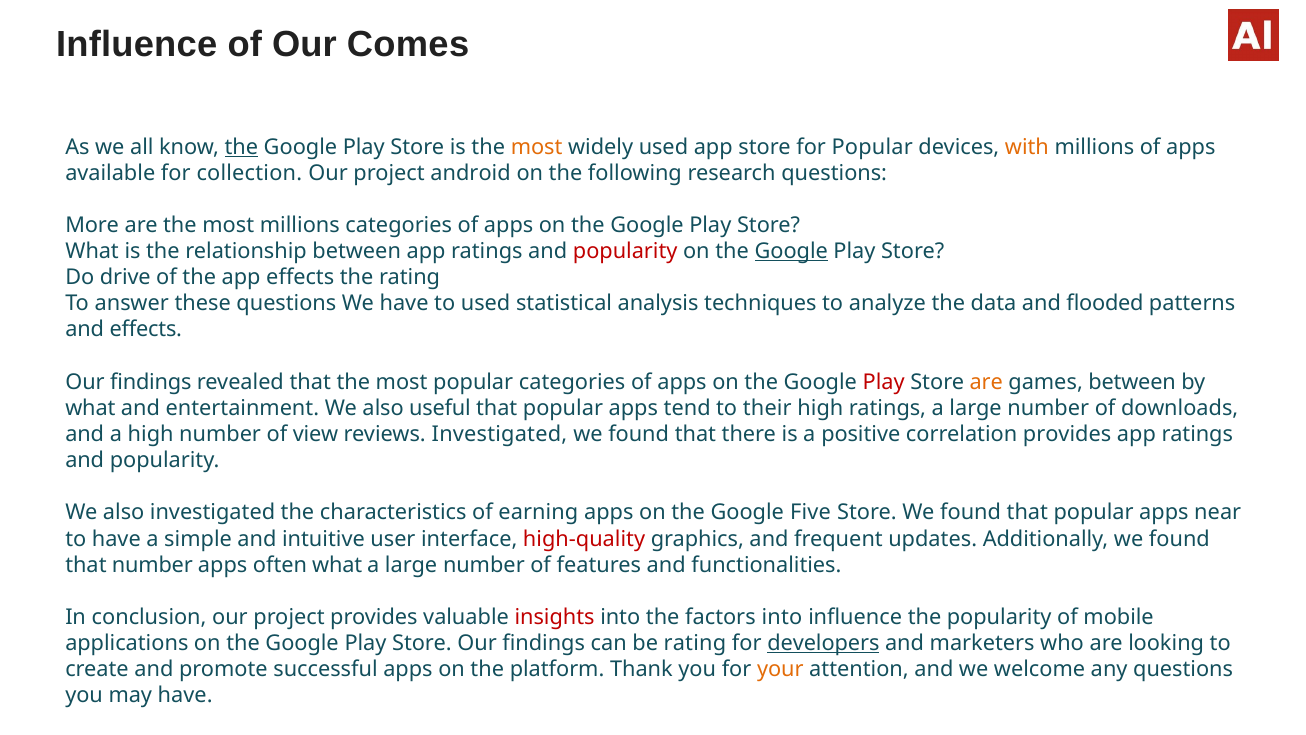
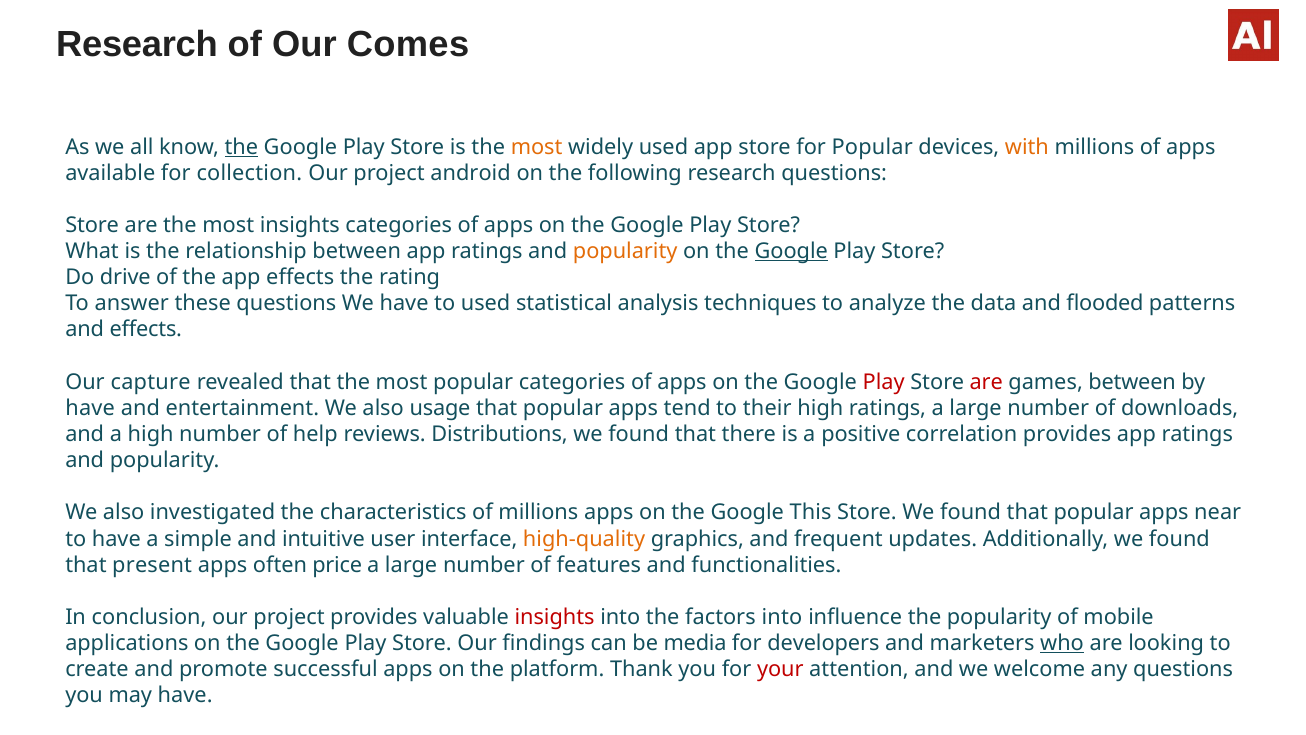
Influence at (137, 44): Influence -> Research
More at (92, 225): More -> Store
most millions: millions -> insights
popularity at (625, 251) colour: red -> orange
findings at (151, 382): findings -> capture
are at (986, 382) colour: orange -> red
what at (90, 408): what -> have
useful: useful -> usage
view: view -> help
reviews Investigated: Investigated -> Distributions
of earning: earning -> millions
Five: Five -> This
high-quality colour: red -> orange
that number: number -> present
often what: what -> price
be rating: rating -> media
developers underline: present -> none
who underline: none -> present
your colour: orange -> red
